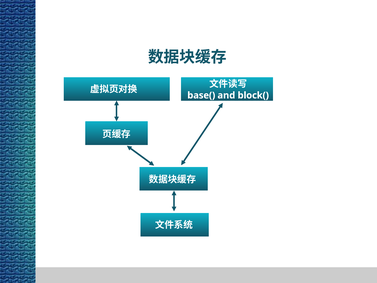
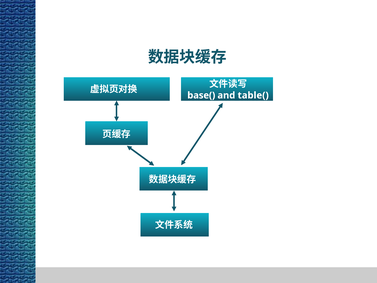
block(: block( -> table(
